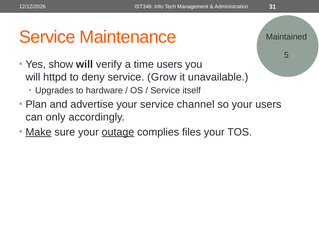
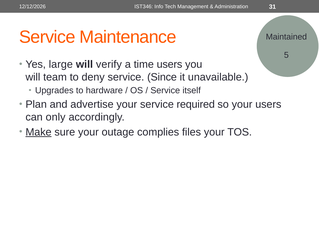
show: show -> large
httpd: httpd -> team
Grow: Grow -> Since
channel: channel -> required
outage underline: present -> none
